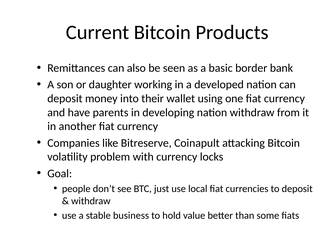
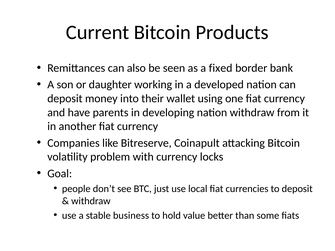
basic: basic -> fixed
